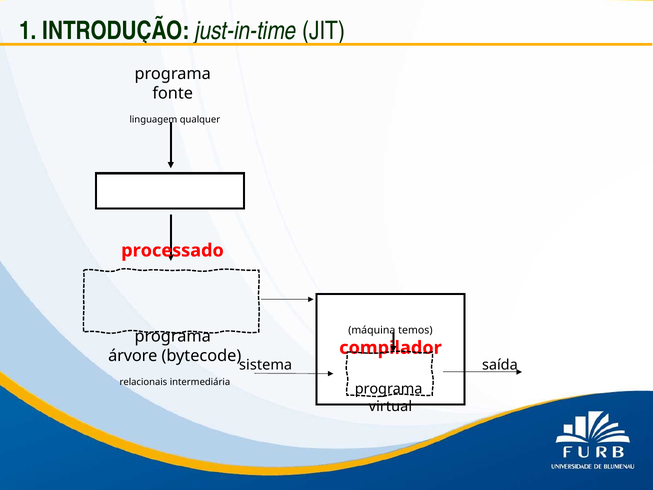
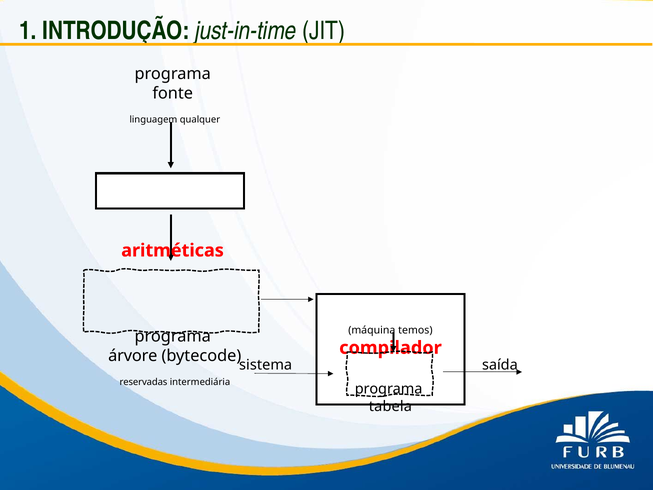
processado: processado -> aritméticas
relacionais: relacionais -> reservadas
virtual: virtual -> tabela
